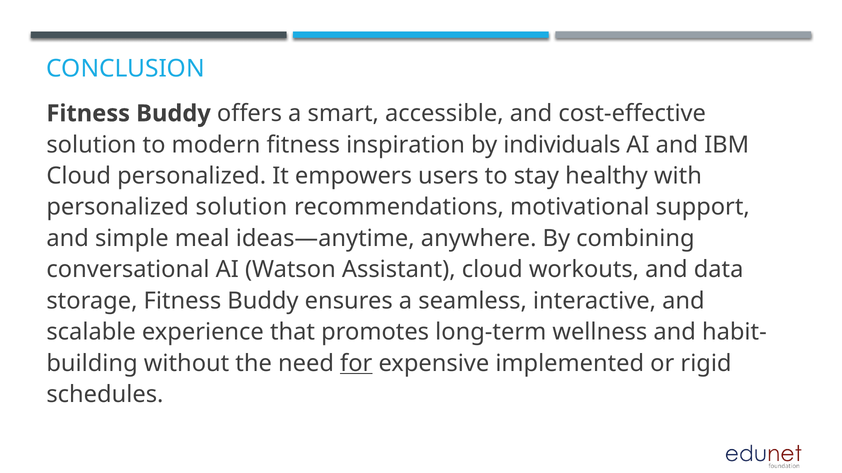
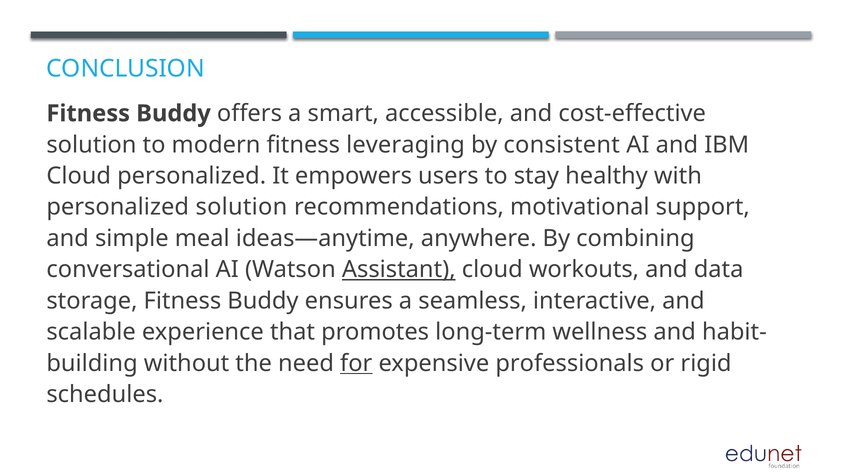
inspiration: inspiration -> leveraging
individuals: individuals -> consistent
Assistant underline: none -> present
implemented: implemented -> professionals
